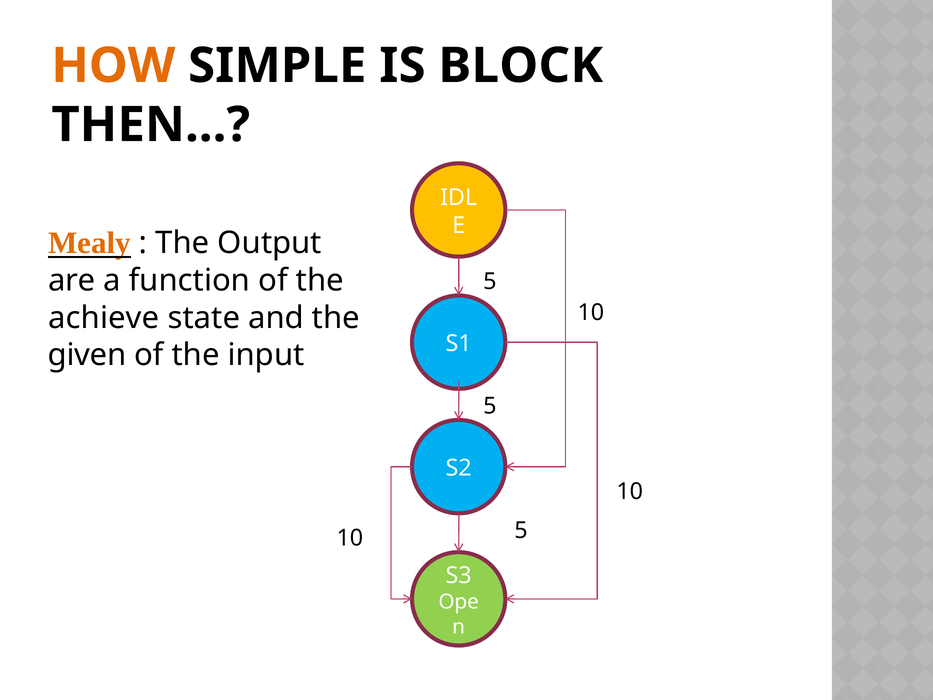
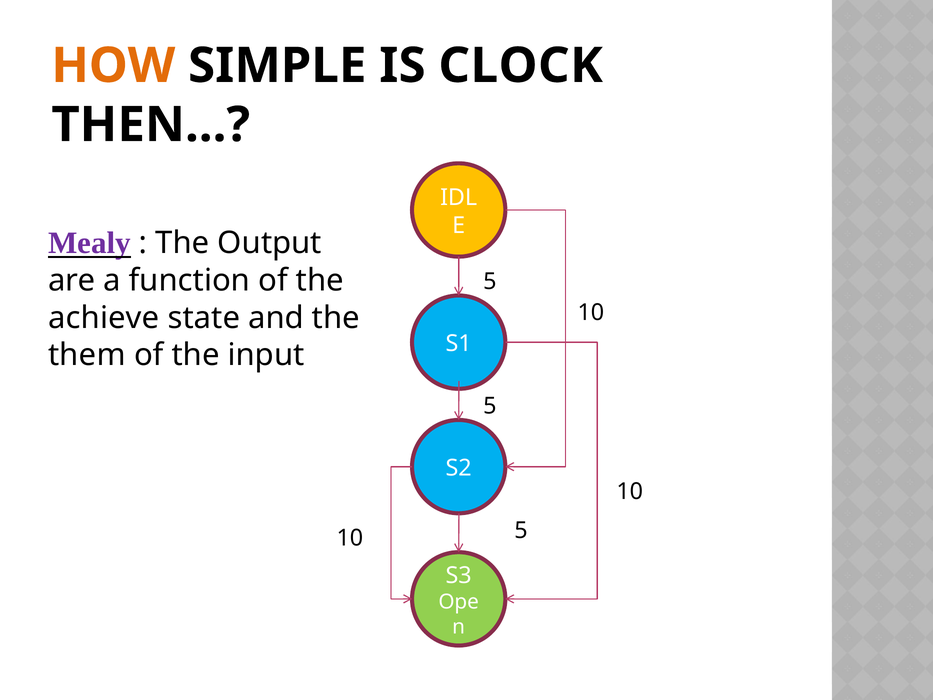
BLOCK: BLOCK -> CLOCK
Mealy colour: orange -> purple
given: given -> them
